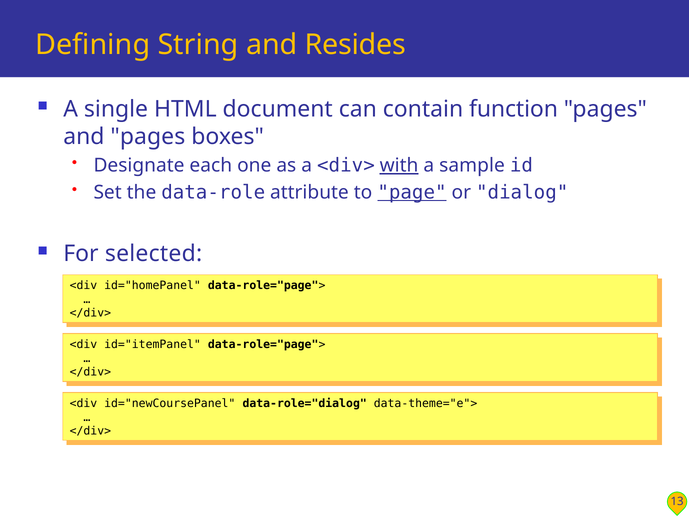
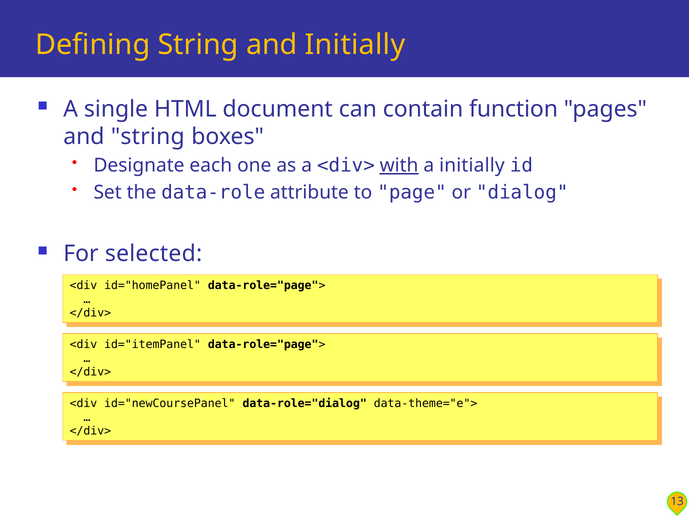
and Resides: Resides -> Initially
and pages: pages -> string
a sample: sample -> initially
page underline: present -> none
